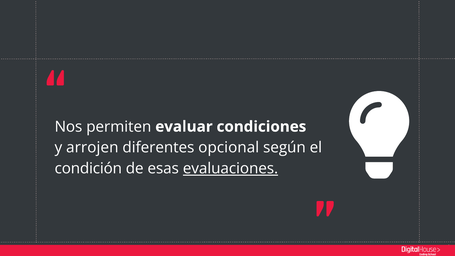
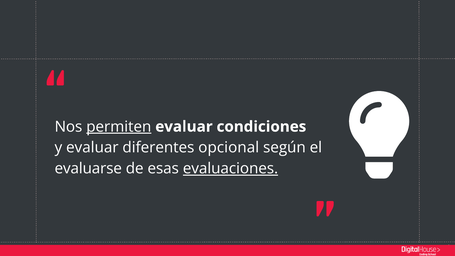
permiten underline: none -> present
y arrojen: arrojen -> evaluar
condición: condición -> evaluarse
